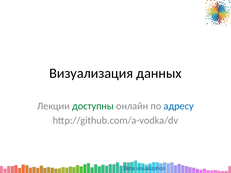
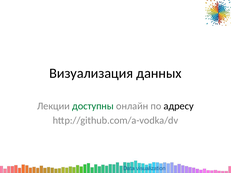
адресу colour: blue -> black
